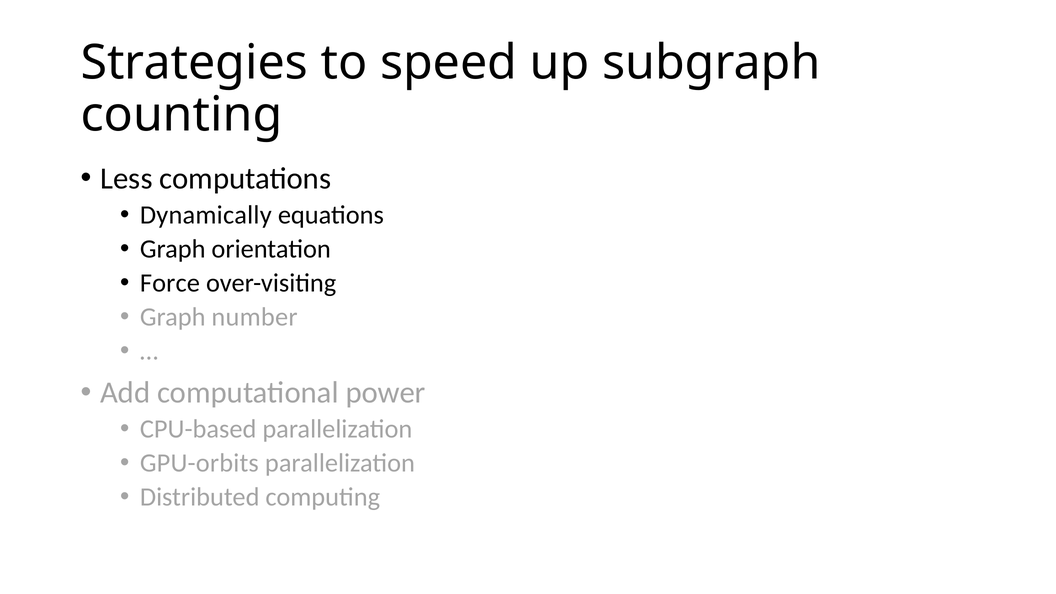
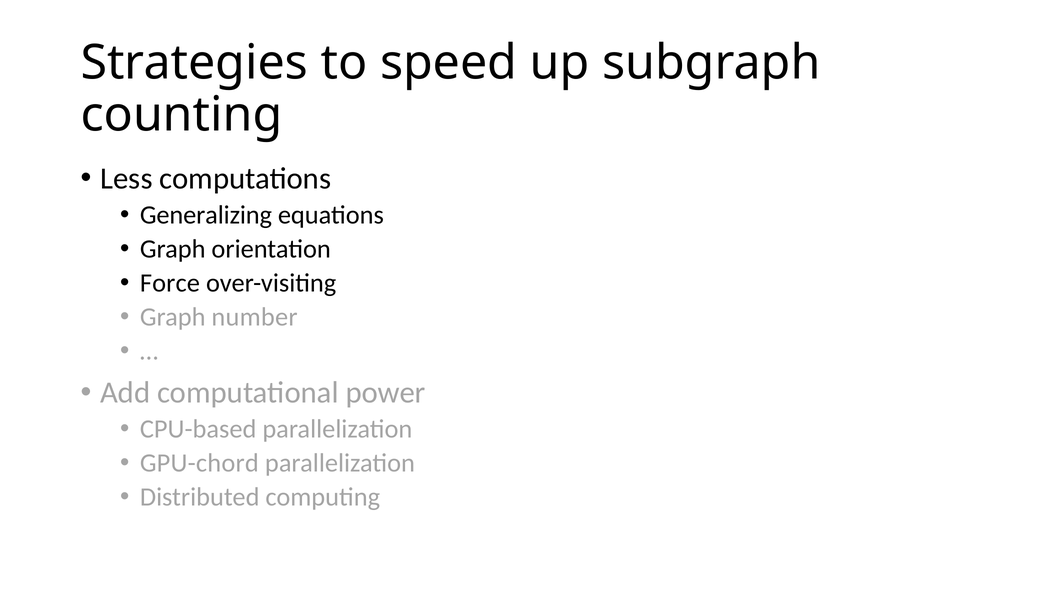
Dynamically: Dynamically -> Generalizing
GPU-orbits: GPU-orbits -> GPU-chord
